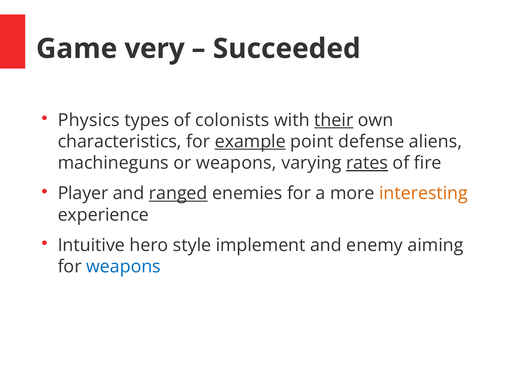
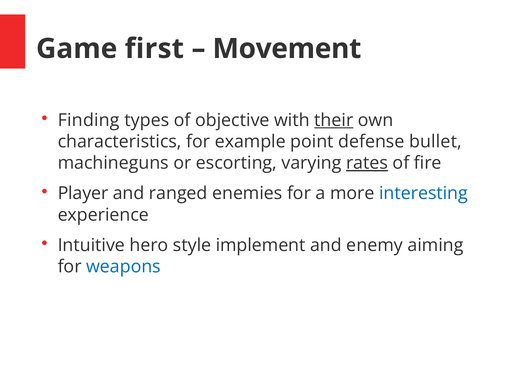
very: very -> first
Succeeded: Succeeded -> Movement
Physics: Physics -> Finding
colonists: colonists -> objective
example underline: present -> none
aliens: aliens -> bullet
or weapons: weapons -> escorting
ranged underline: present -> none
interesting colour: orange -> blue
